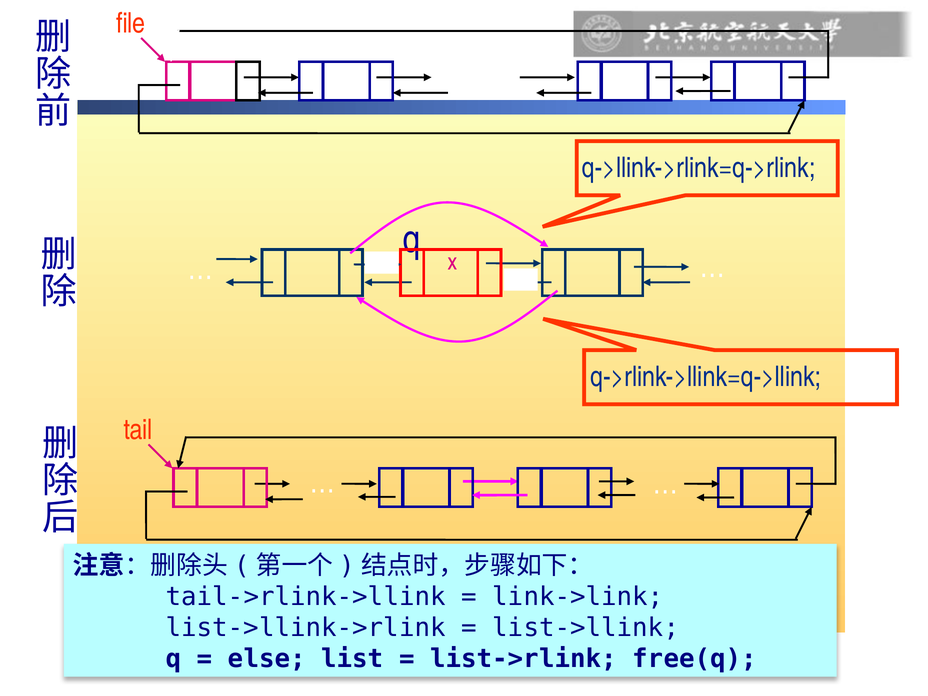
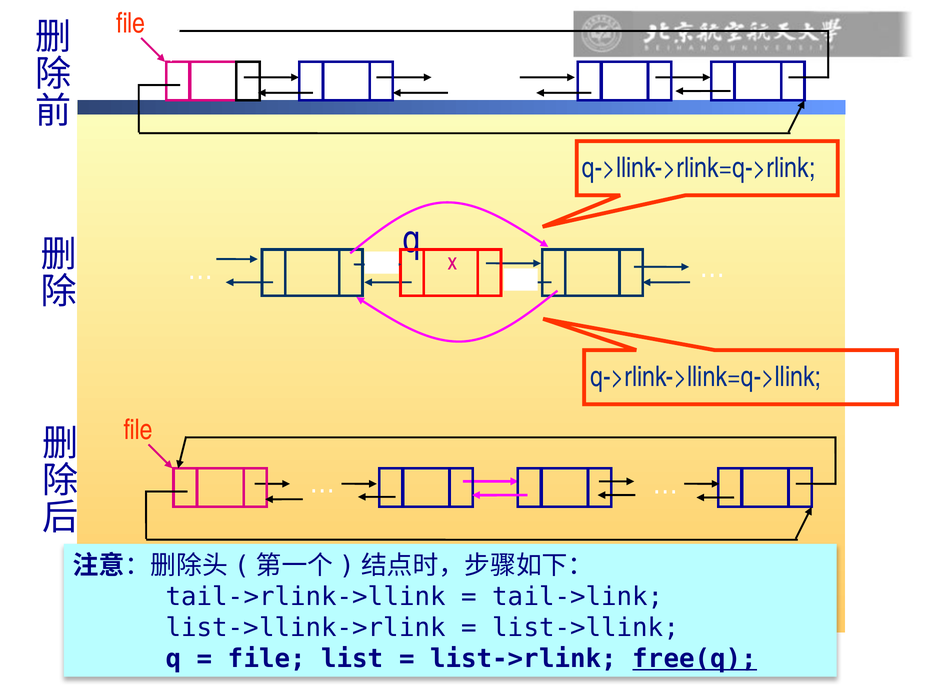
tail at (138, 430): tail -> file
link->link: link->link -> tail->link
else at (267, 659): else -> file
free(q underline: none -> present
